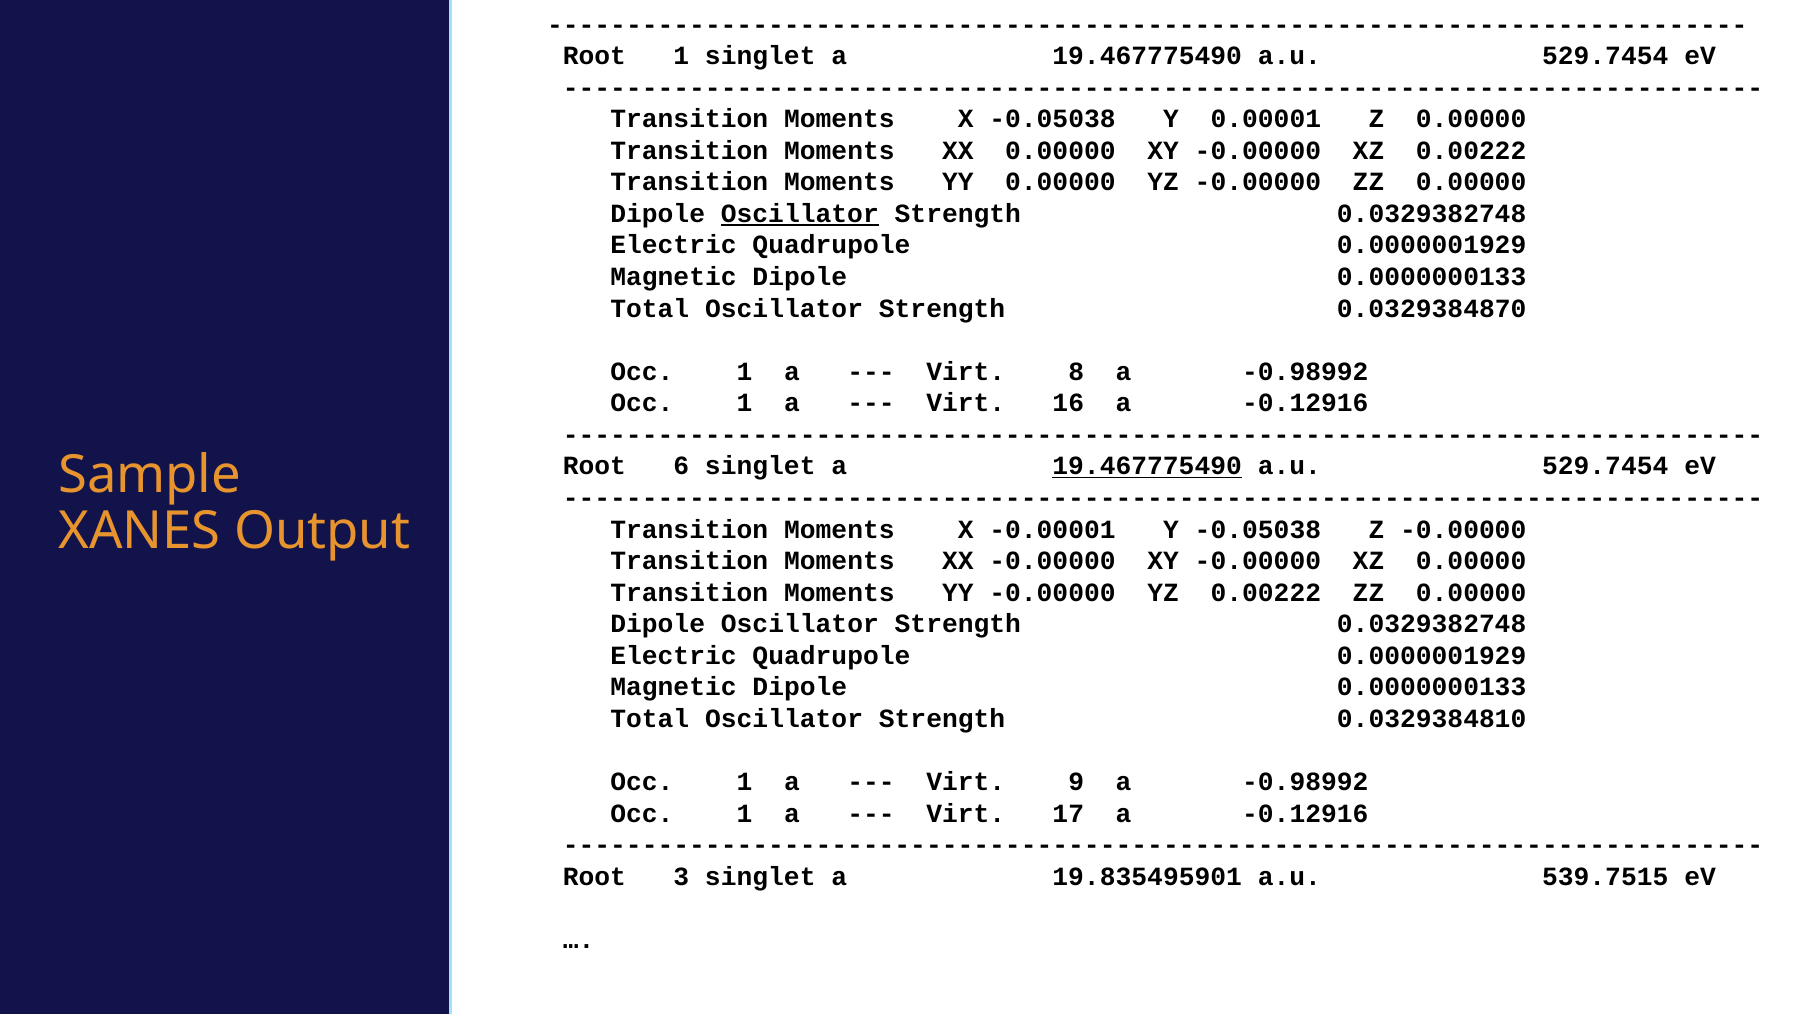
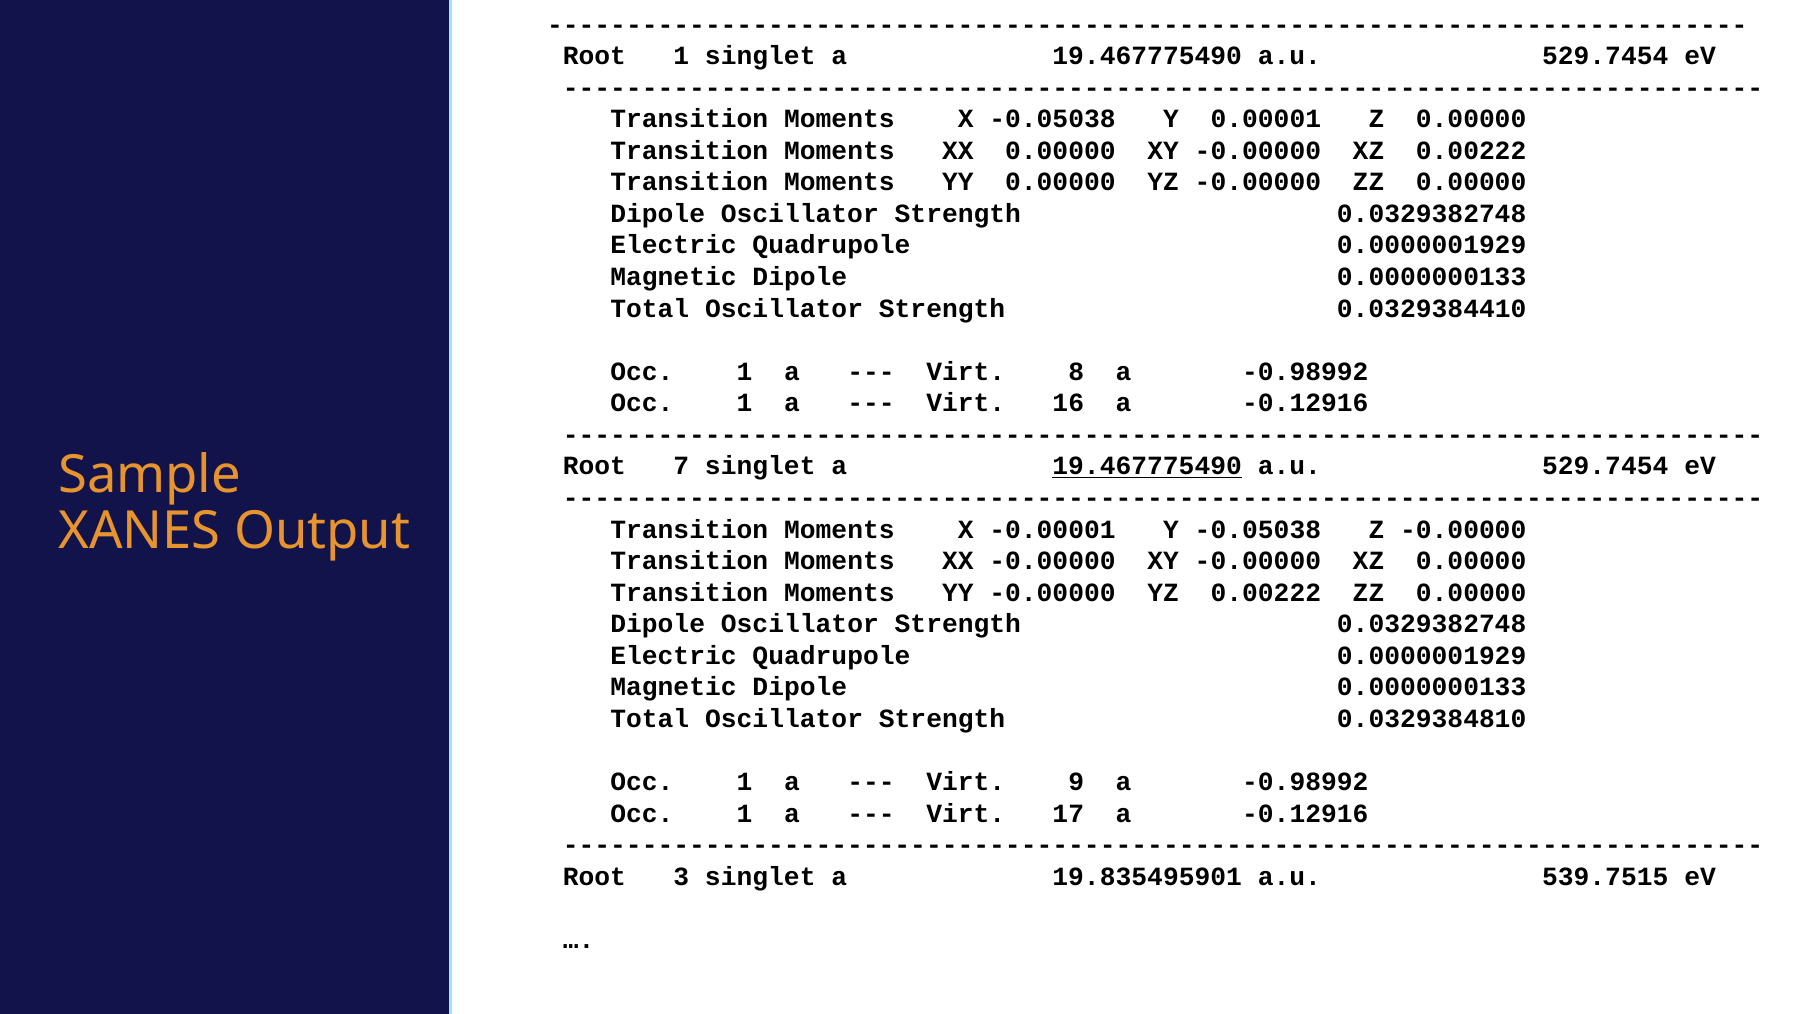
Oscillator at (800, 214) underline: present -> none
0.0329384870: 0.0329384870 -> 0.0329384410
6: 6 -> 7
